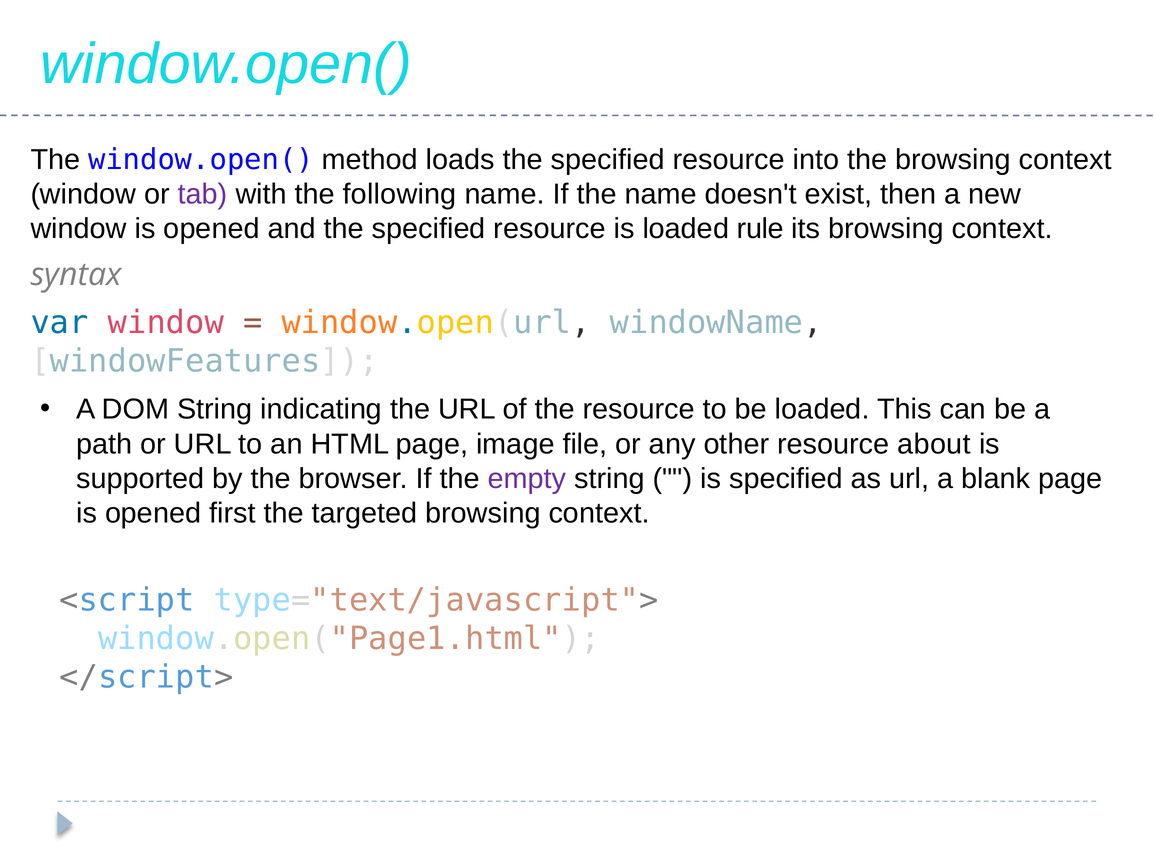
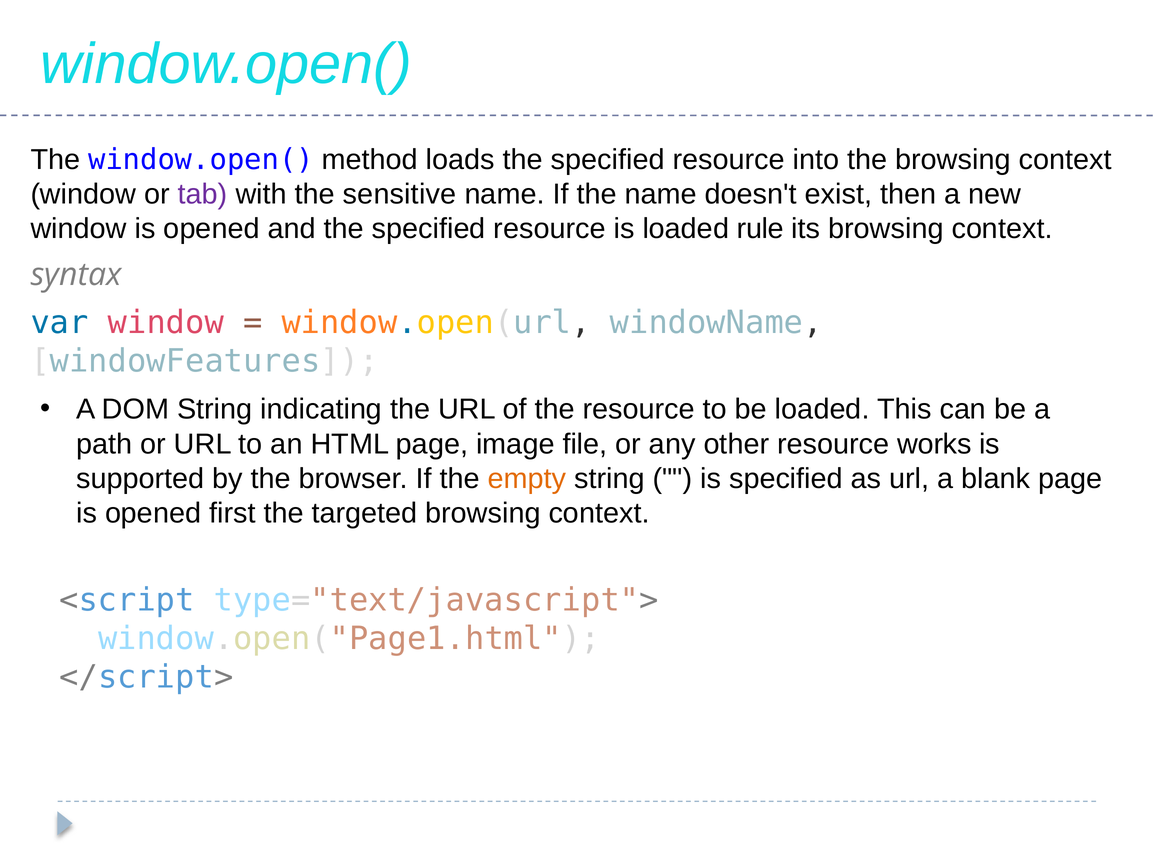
following: following -> sensitive
about: about -> works
empty colour: purple -> orange
